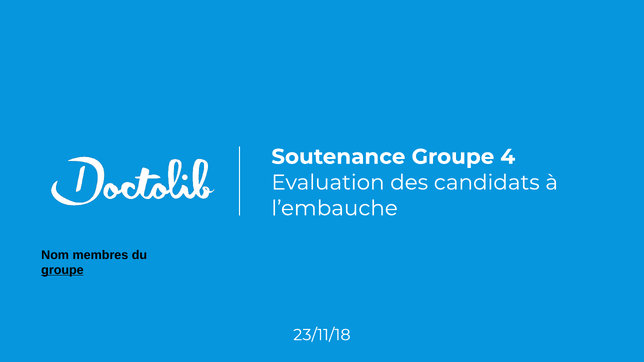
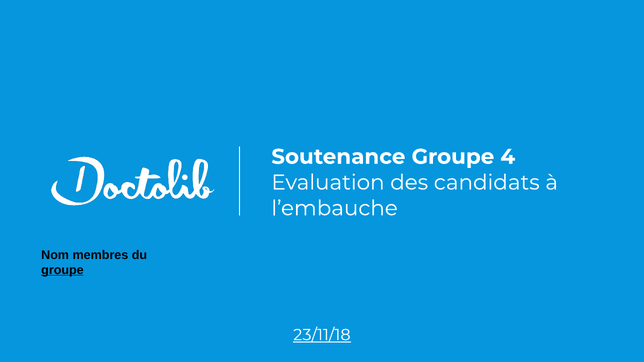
23/11/18 underline: none -> present
